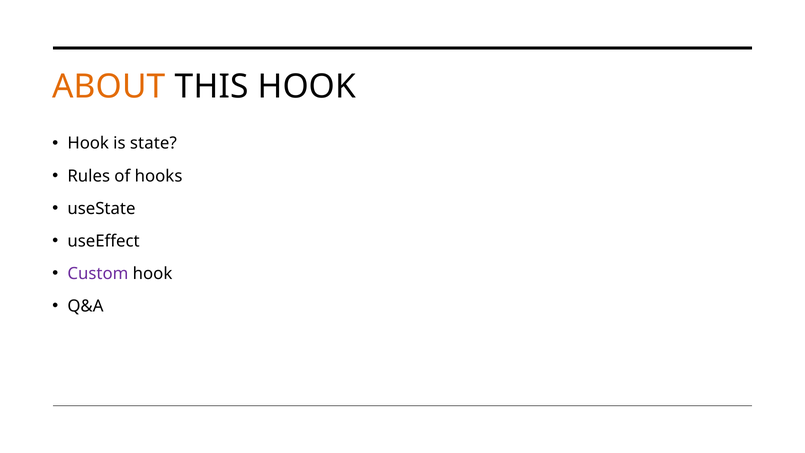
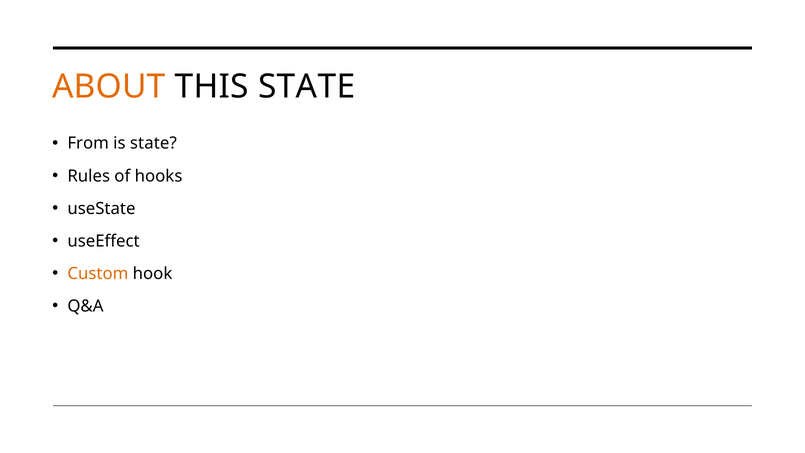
THIS HOOK: HOOK -> STATE
Hook at (88, 143): Hook -> From
Custom colour: purple -> orange
